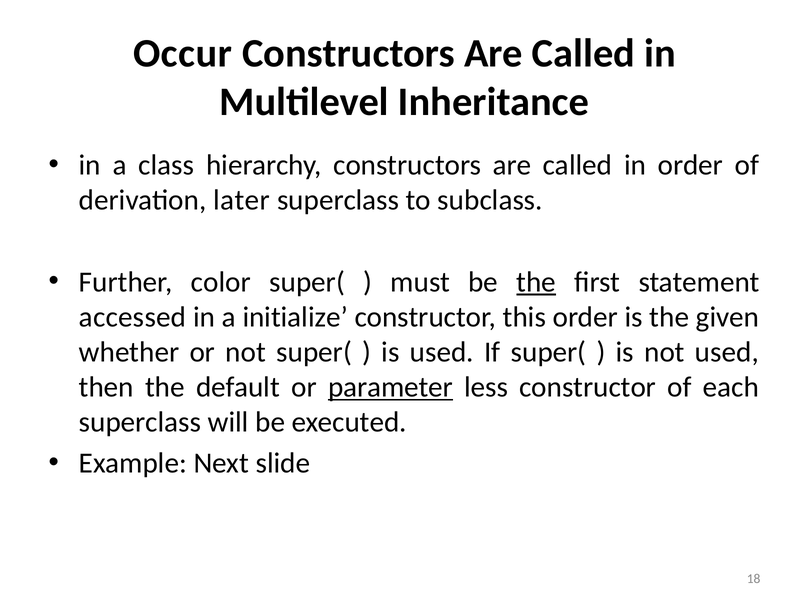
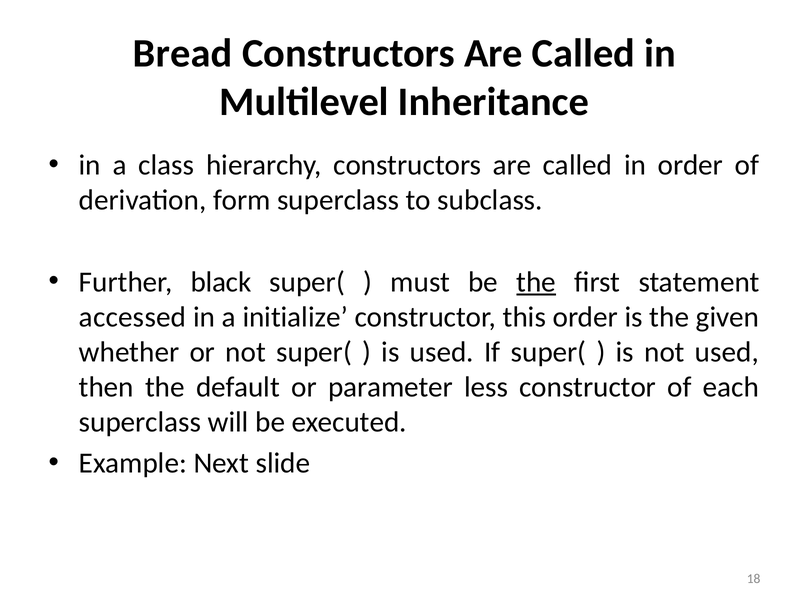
Occur: Occur -> Bread
later: later -> form
color: color -> black
parameter underline: present -> none
